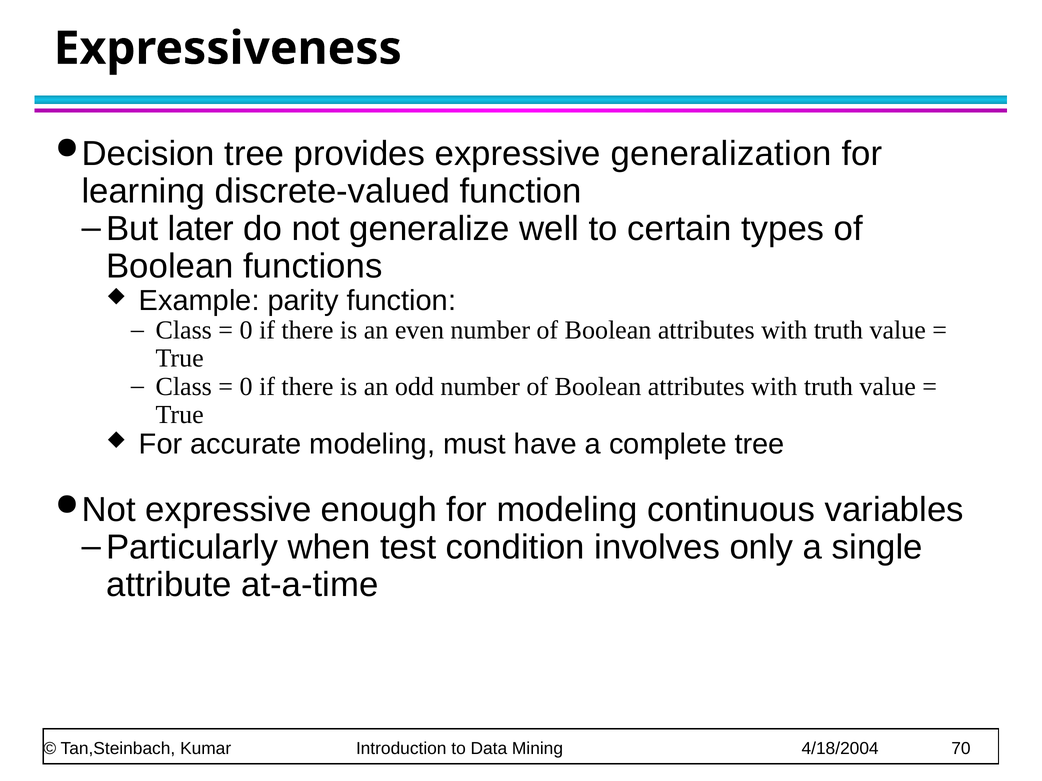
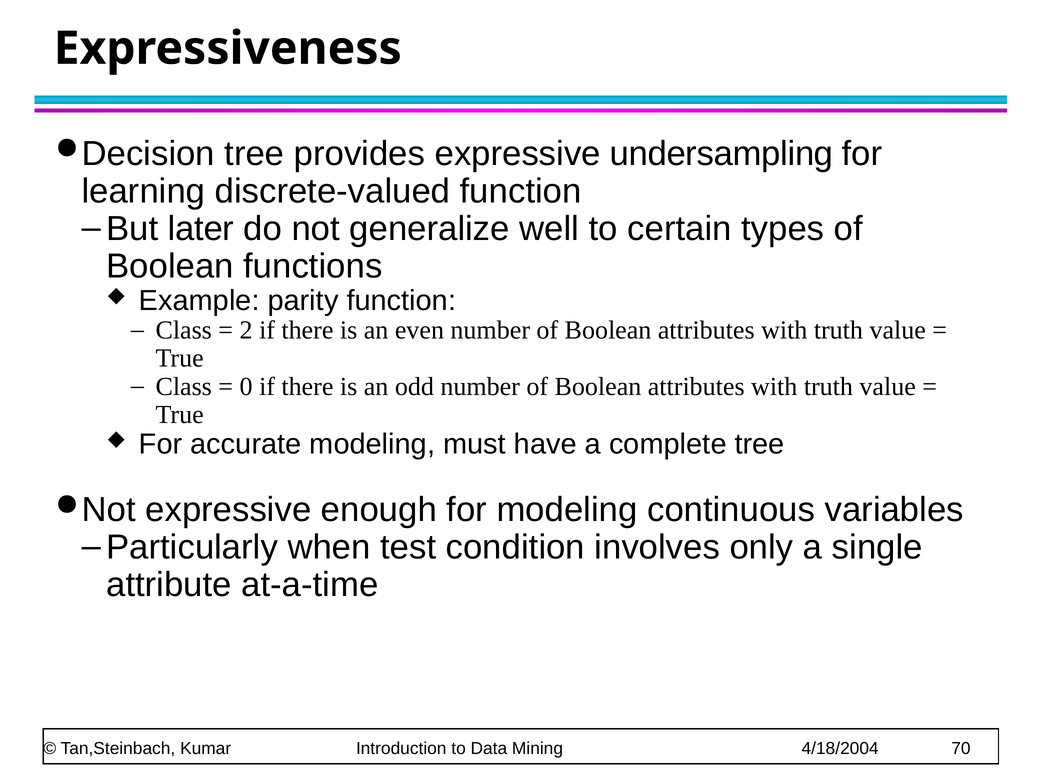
generalization: generalization -> undersampling
0 at (246, 330): 0 -> 2
